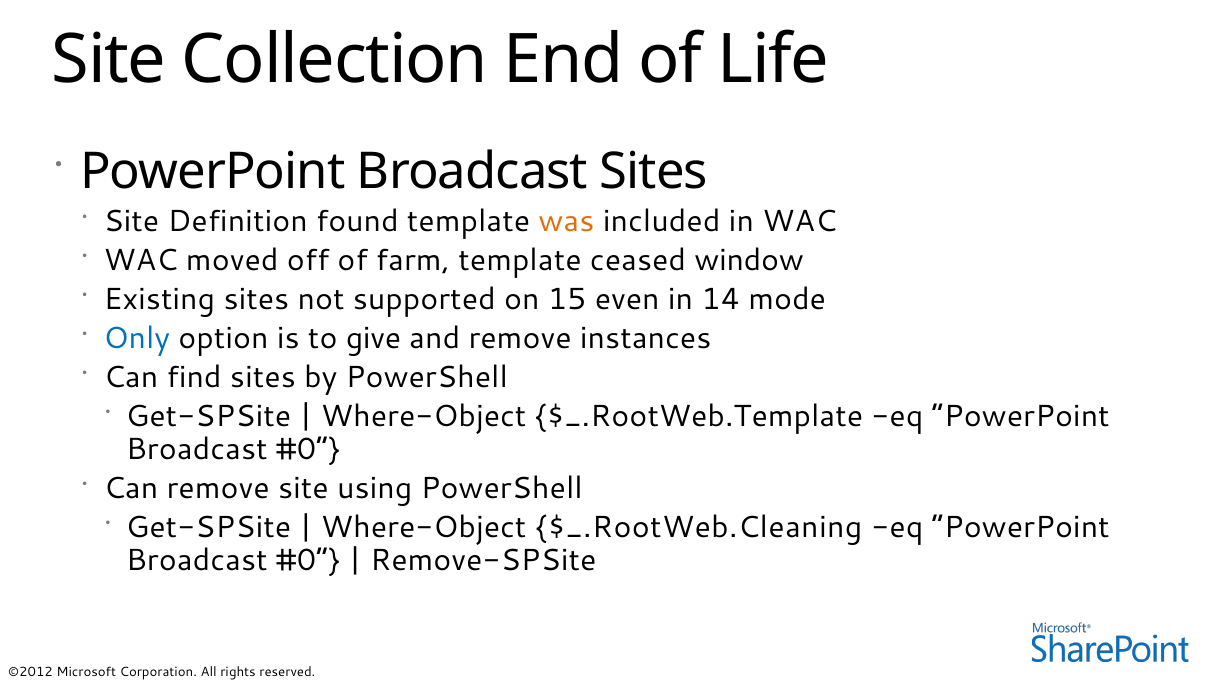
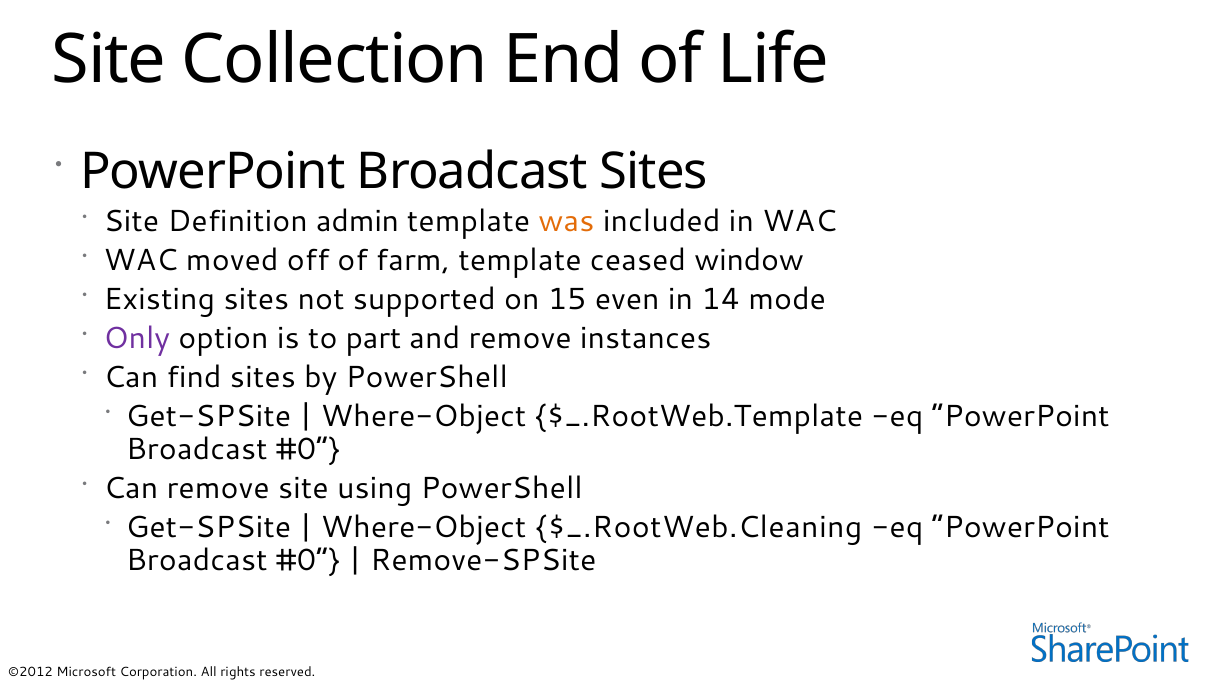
found: found -> admin
Only colour: blue -> purple
give: give -> part
